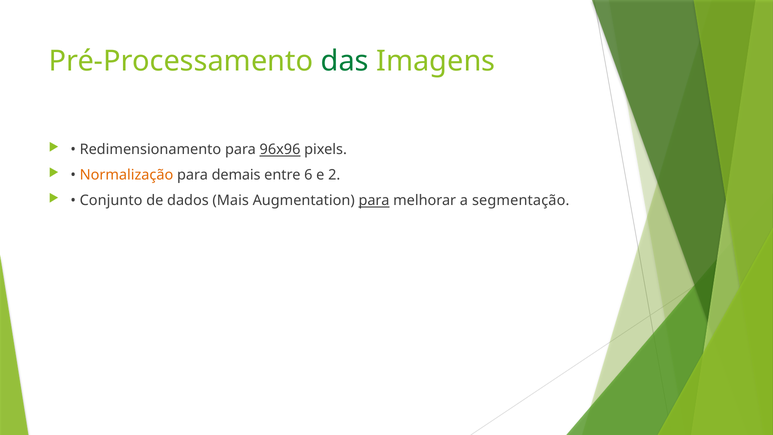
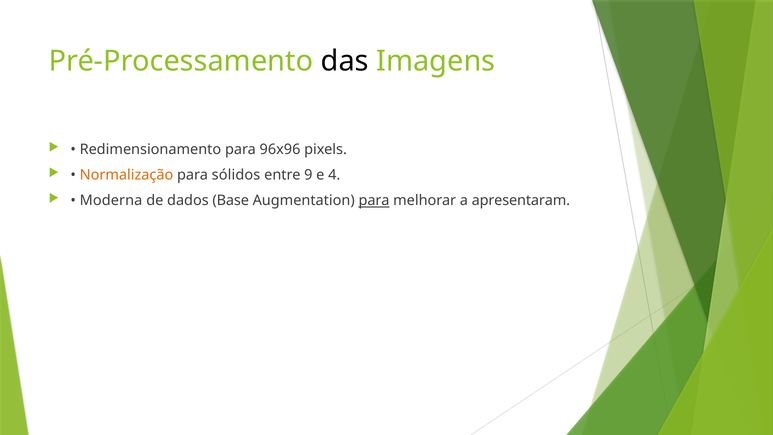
das colour: green -> black
96x96 underline: present -> none
demais: demais -> sólidos
6: 6 -> 9
2: 2 -> 4
Conjunto: Conjunto -> Moderna
Mais: Mais -> Base
segmentação: segmentação -> apresentaram
